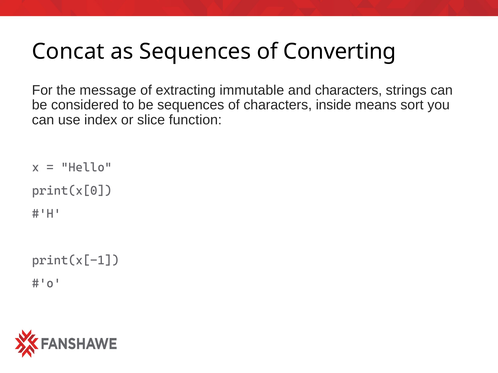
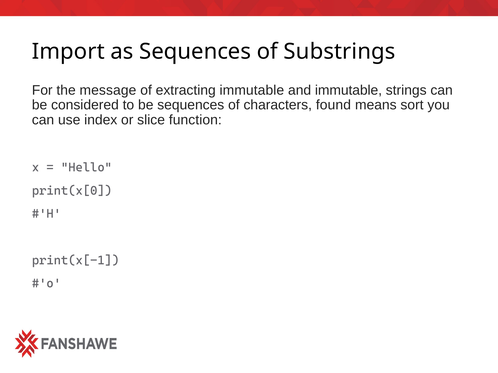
Concat: Concat -> Import
Converting: Converting -> Substrings
and characters: characters -> immutable
inside: inside -> found
